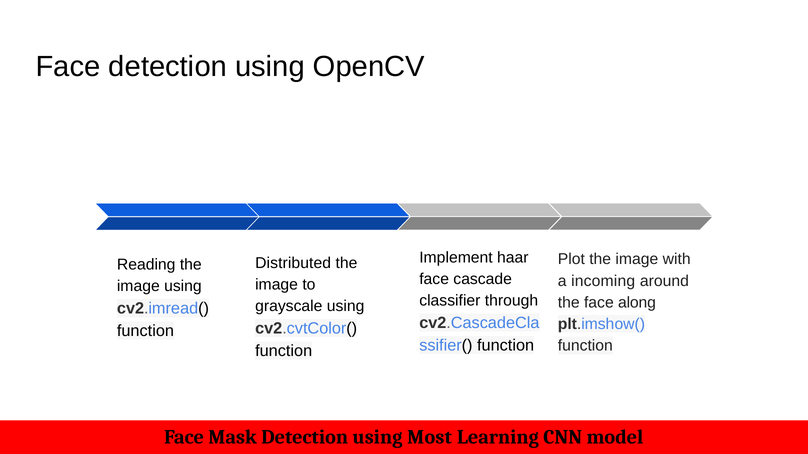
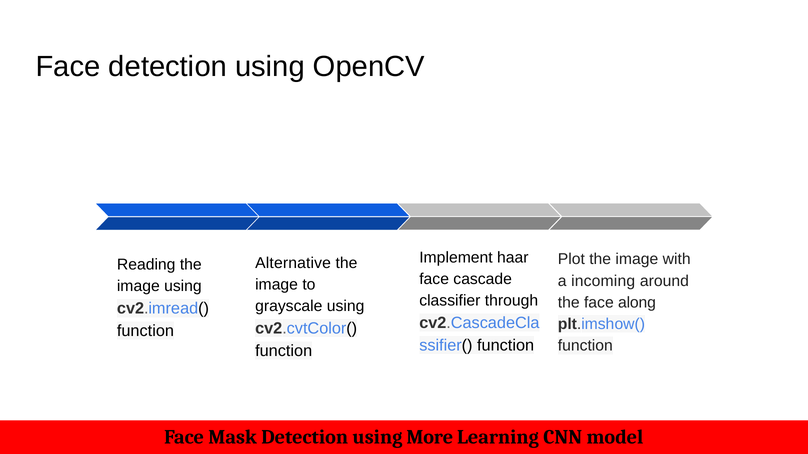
Distributed: Distributed -> Alternative
Most: Most -> More
